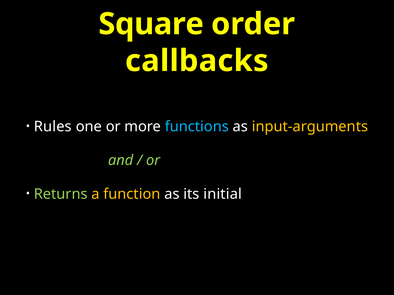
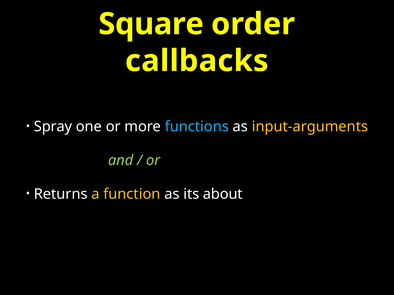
Rules: Rules -> Spray
Returns colour: light green -> white
initial: initial -> about
